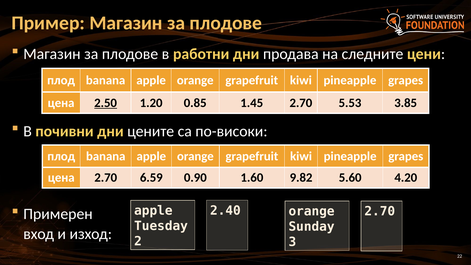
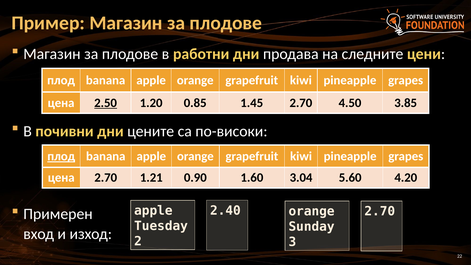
5.53: 5.53 -> 4.50
плод at (61, 156) underline: none -> present
6.59: 6.59 -> 1.21
9.82: 9.82 -> 3.04
